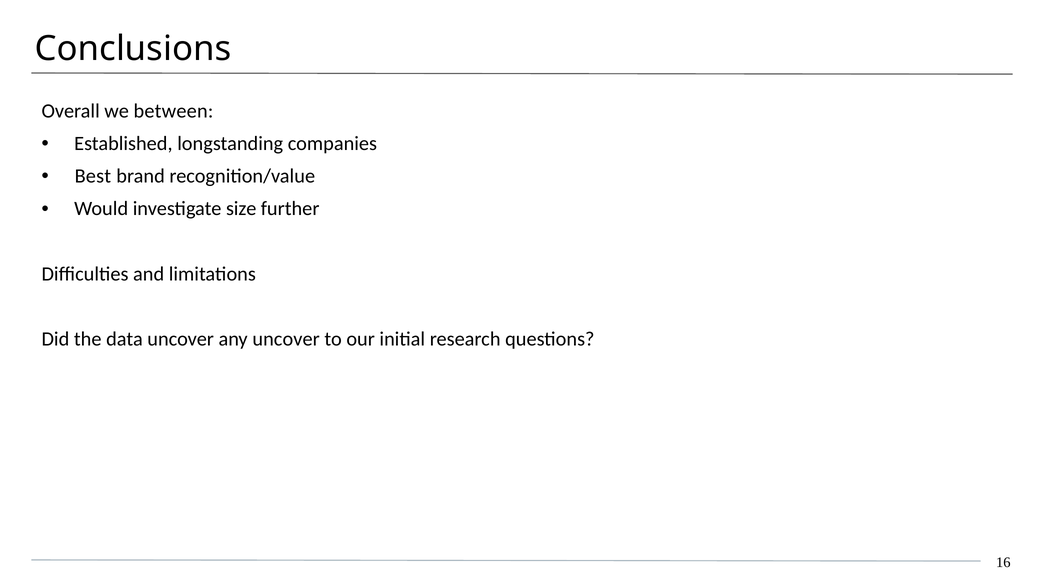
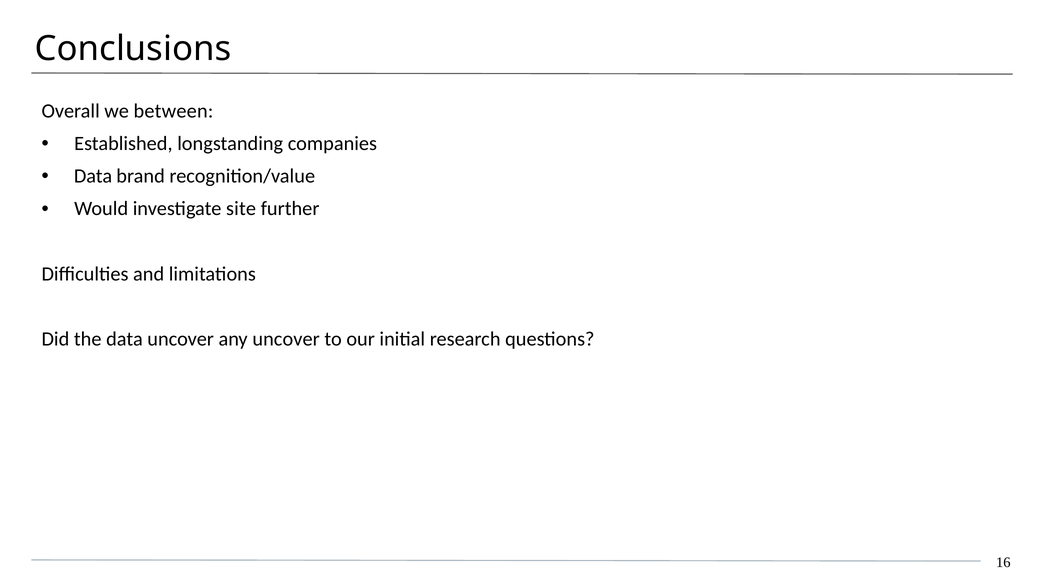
Best at (93, 176): Best -> Data
size: size -> site
